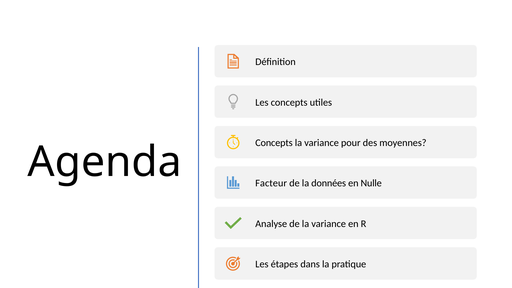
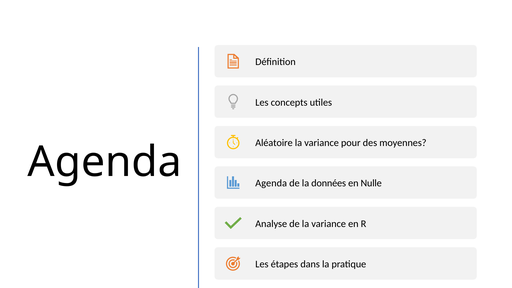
Concepts at (274, 143): Concepts -> Aléatoire
Facteur at (271, 183): Facteur -> Agenda
